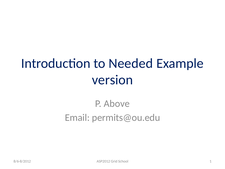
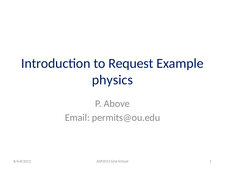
Needed: Needed -> Request
version: version -> physics
